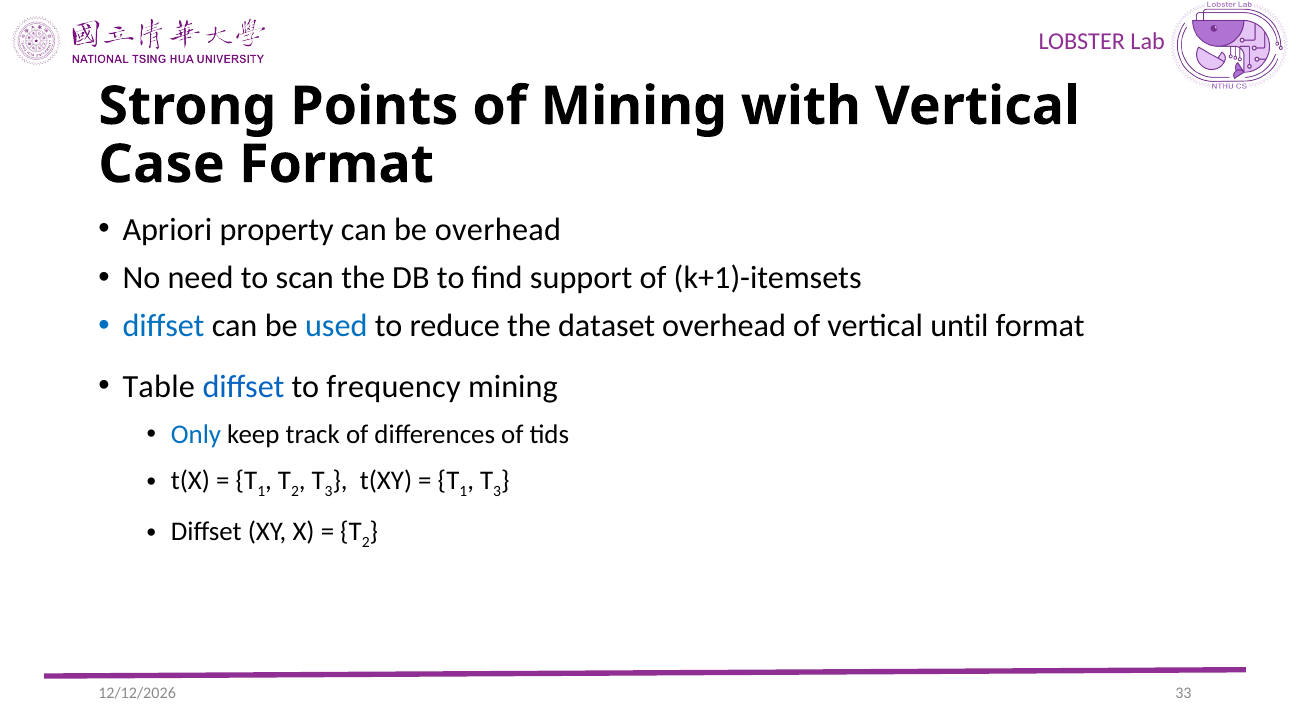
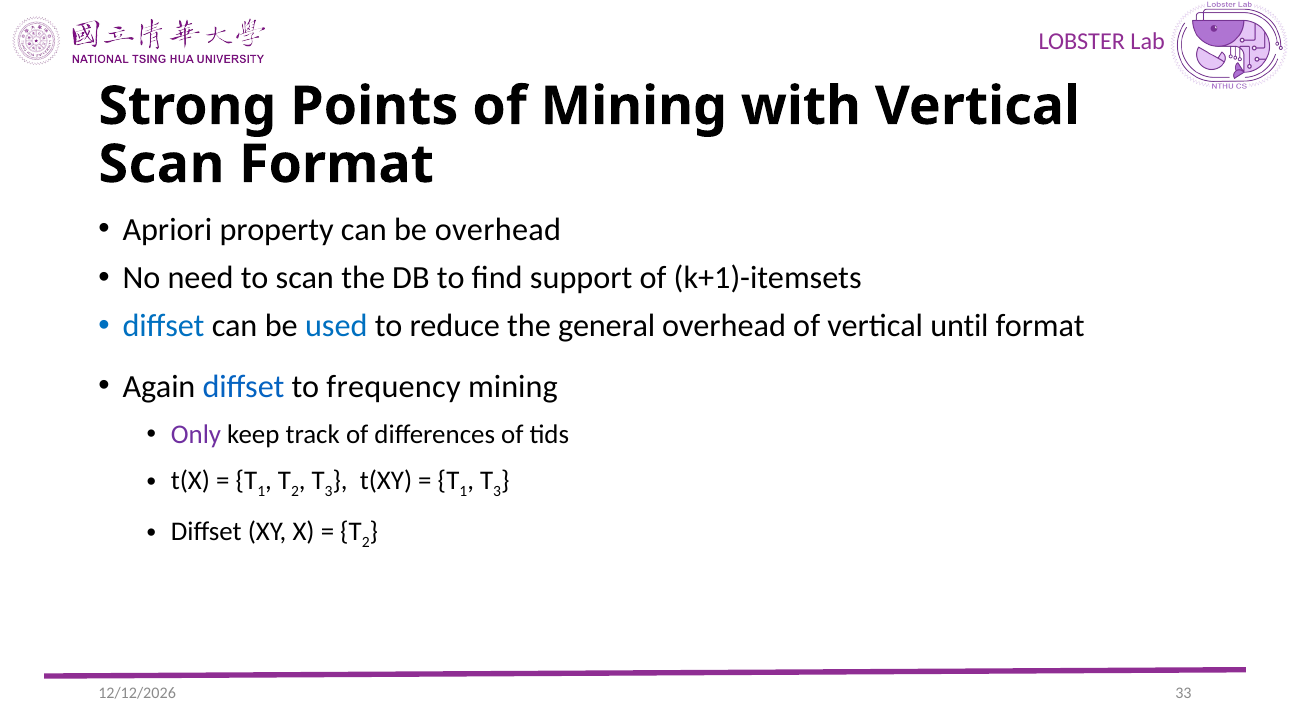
Case at (162, 164): Case -> Scan
dataset: dataset -> general
Table: Table -> Again
Only colour: blue -> purple
